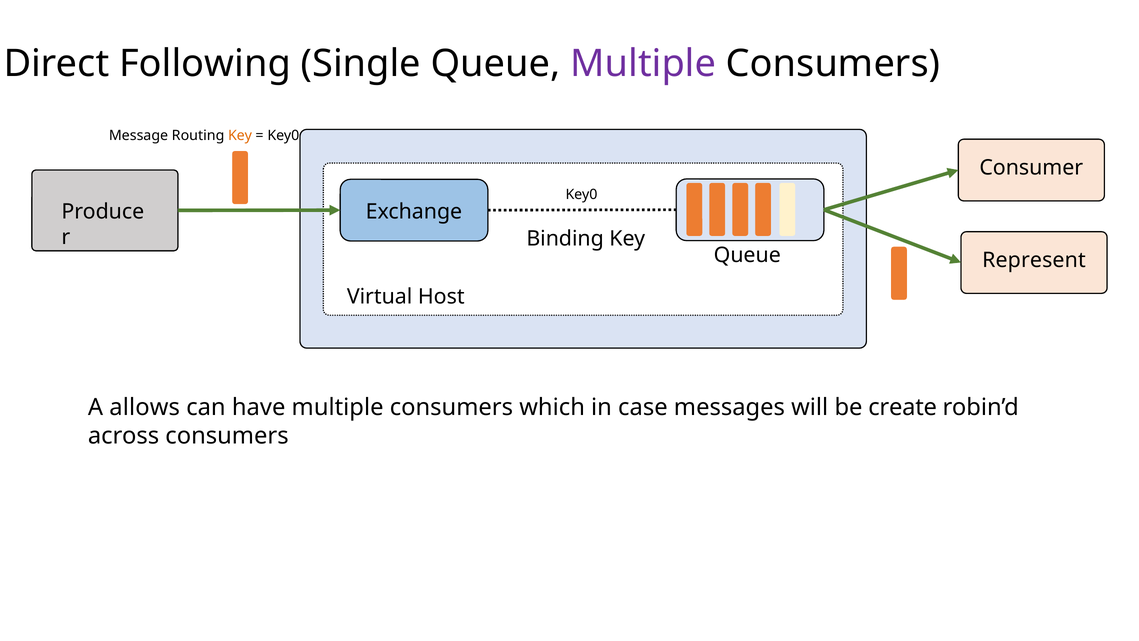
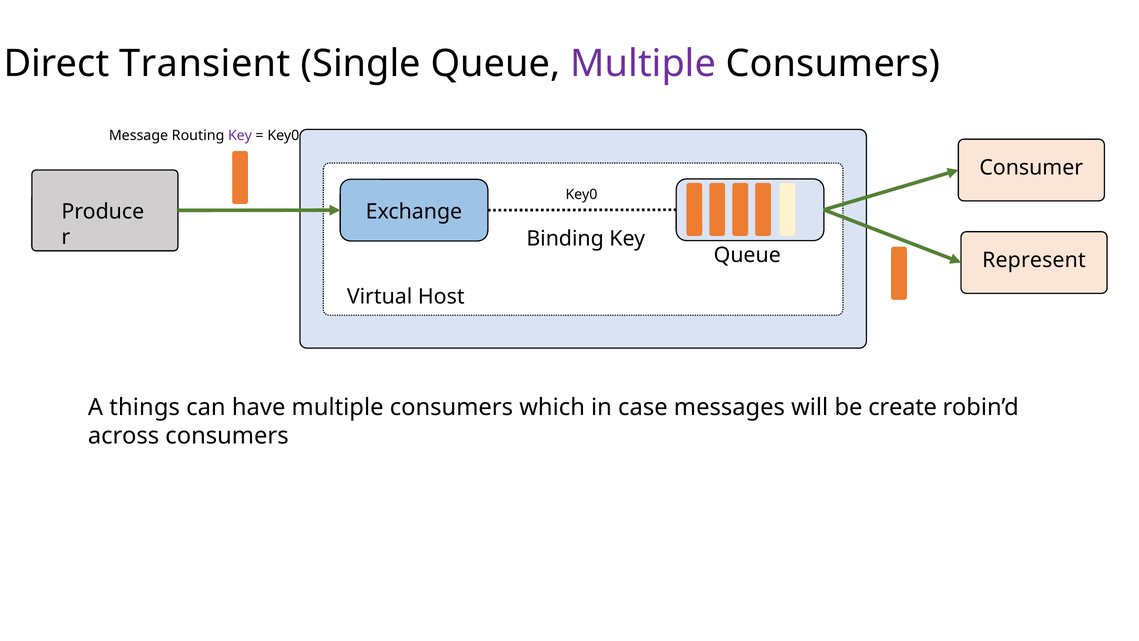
Following: Following -> Transient
Key at (240, 136) colour: orange -> purple
allows: allows -> things
